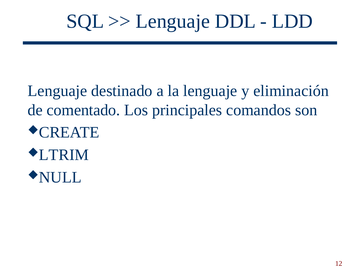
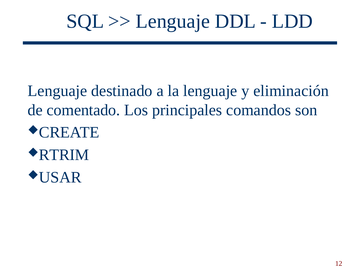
LTRIM: LTRIM -> RTRIM
NULL: NULL -> USAR
